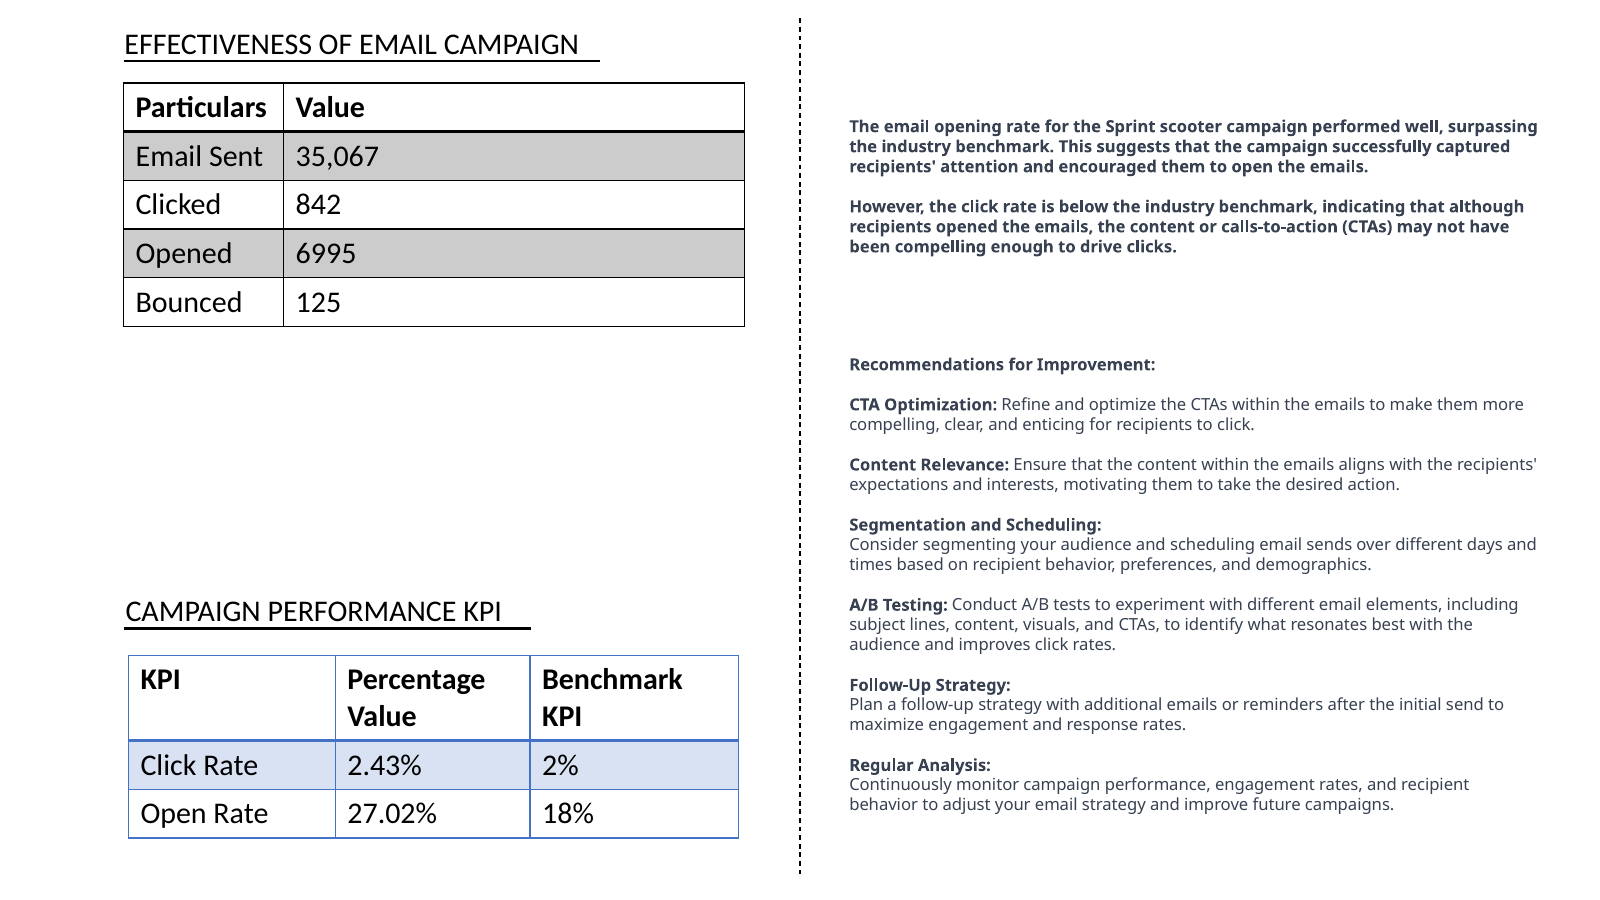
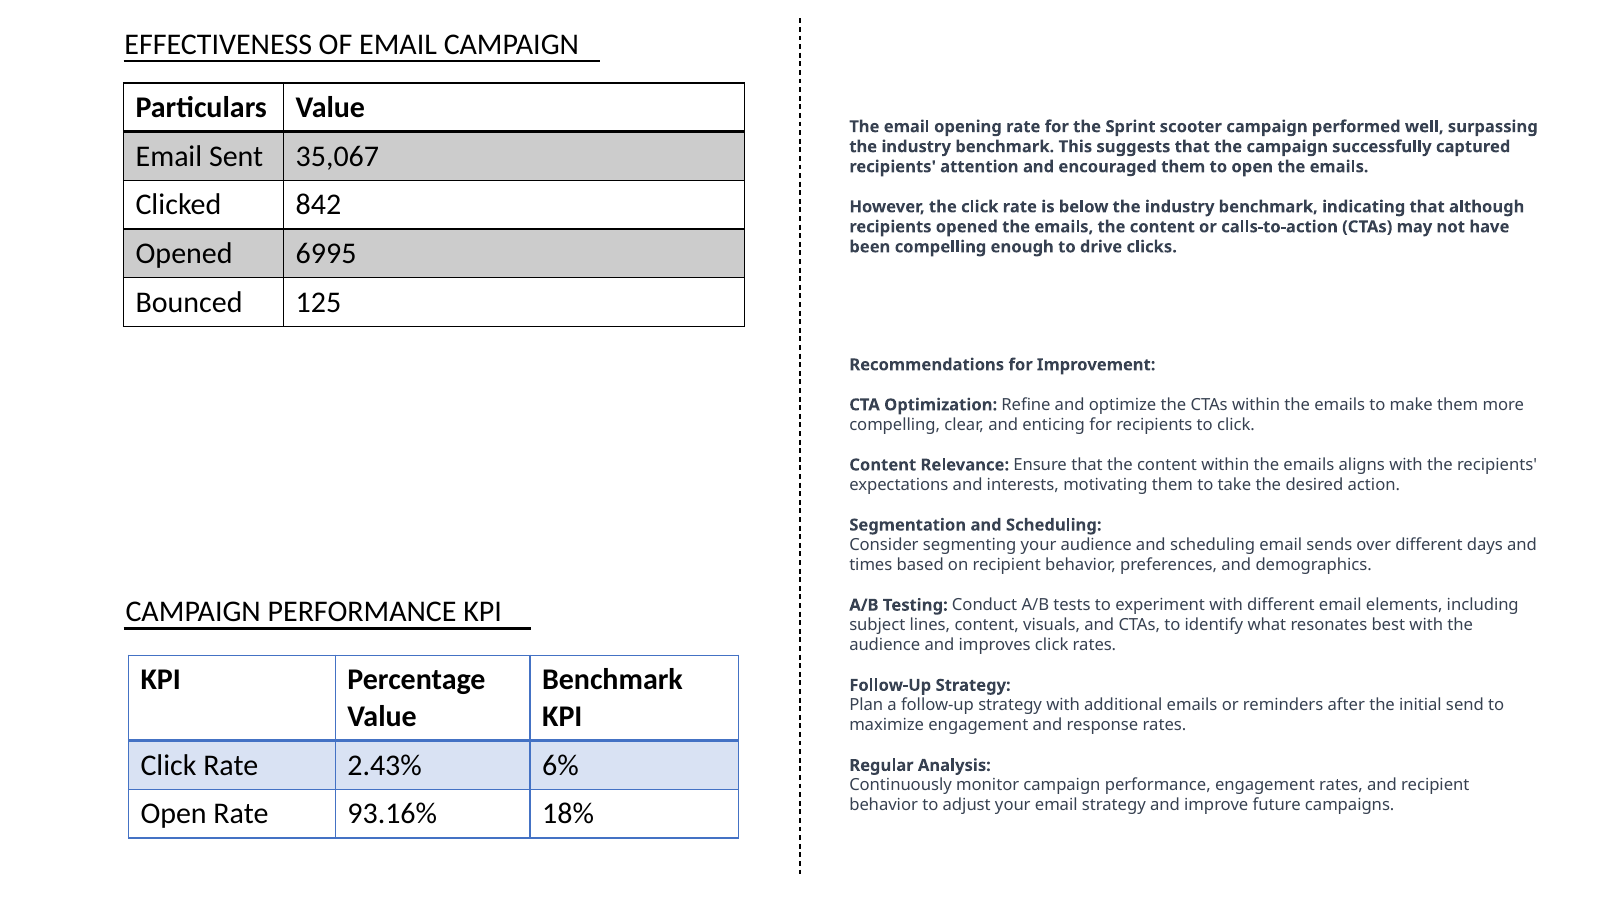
2%: 2% -> 6%
27.02%: 27.02% -> 93.16%
